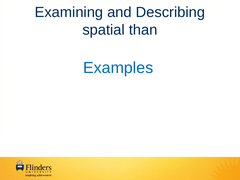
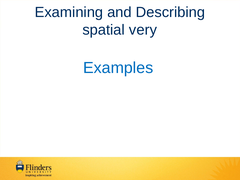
than: than -> very
